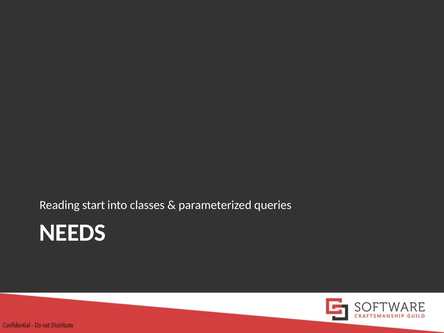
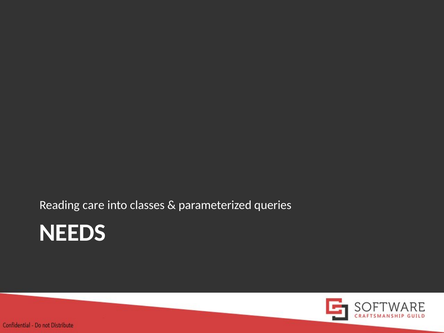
start: start -> care
